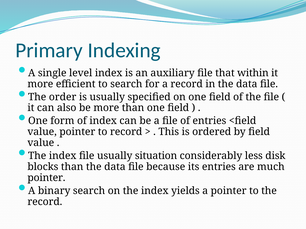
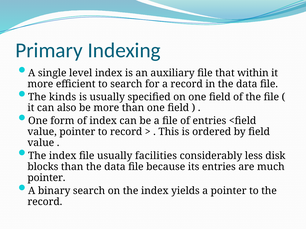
order: order -> kinds
situation: situation -> facilities
